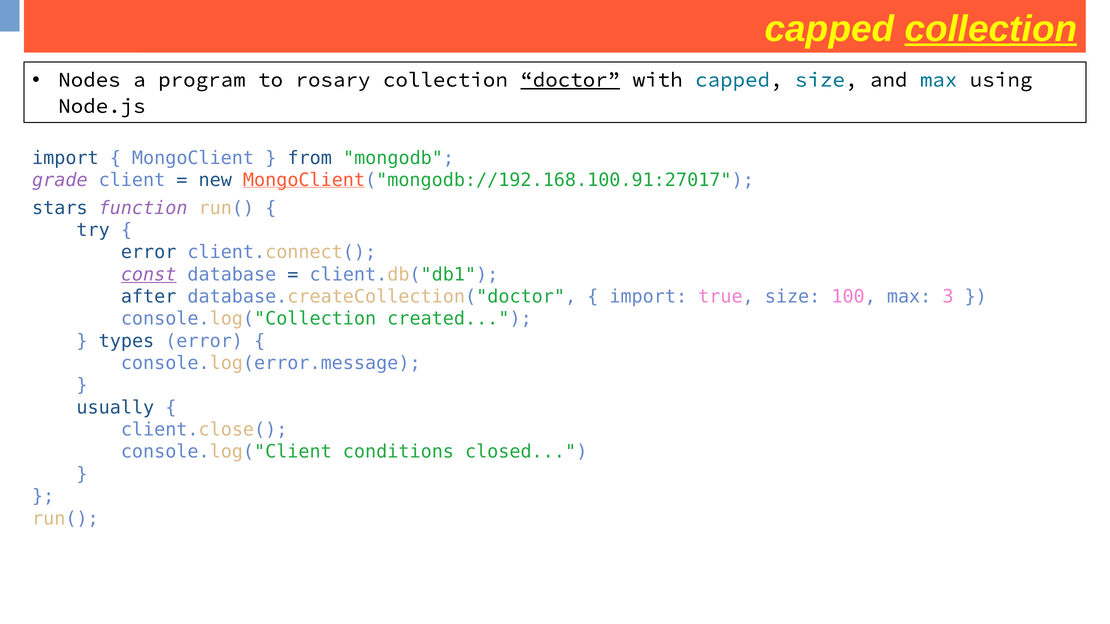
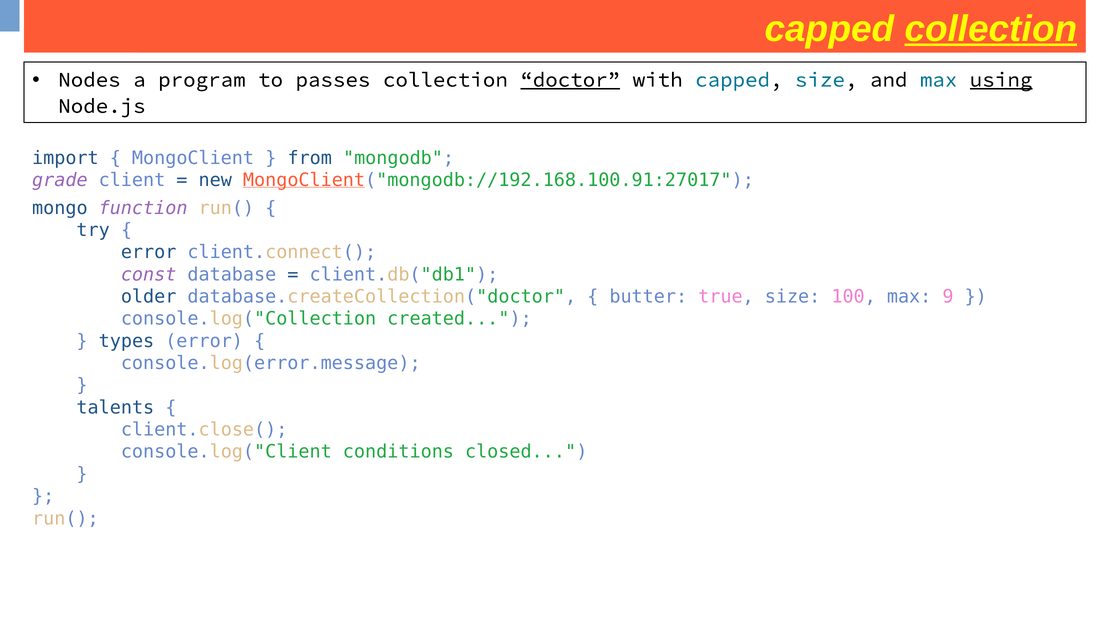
rosary: rosary -> passes
using underline: none -> present
stars: stars -> mongo
const underline: present -> none
after: after -> older
import at (648, 297): import -> butter
3: 3 -> 9
usually: usually -> talents
